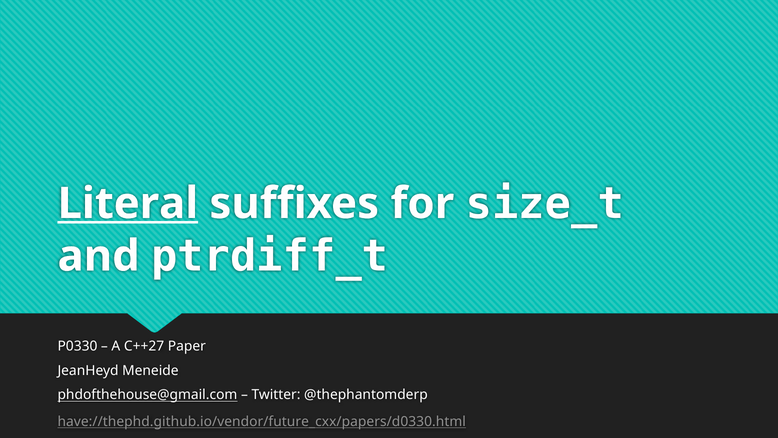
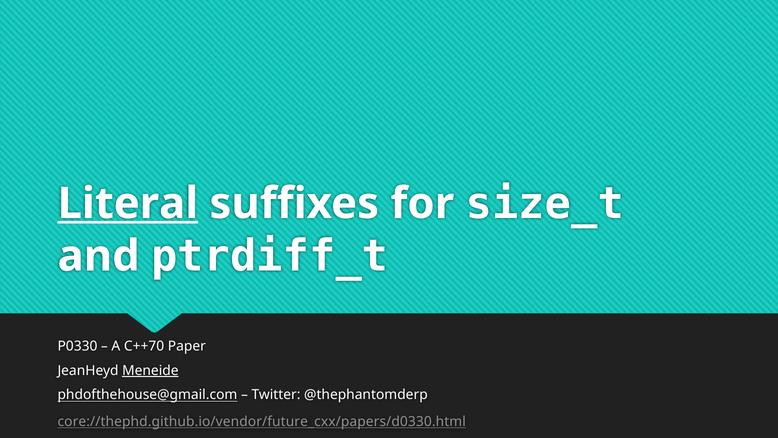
C++27: C++27 -> C++70
Meneide underline: none -> present
have://thephd.github.io/vendor/future_cxx/papers/d0330.html: have://thephd.github.io/vendor/future_cxx/papers/d0330.html -> core://thephd.github.io/vendor/future_cxx/papers/d0330.html
